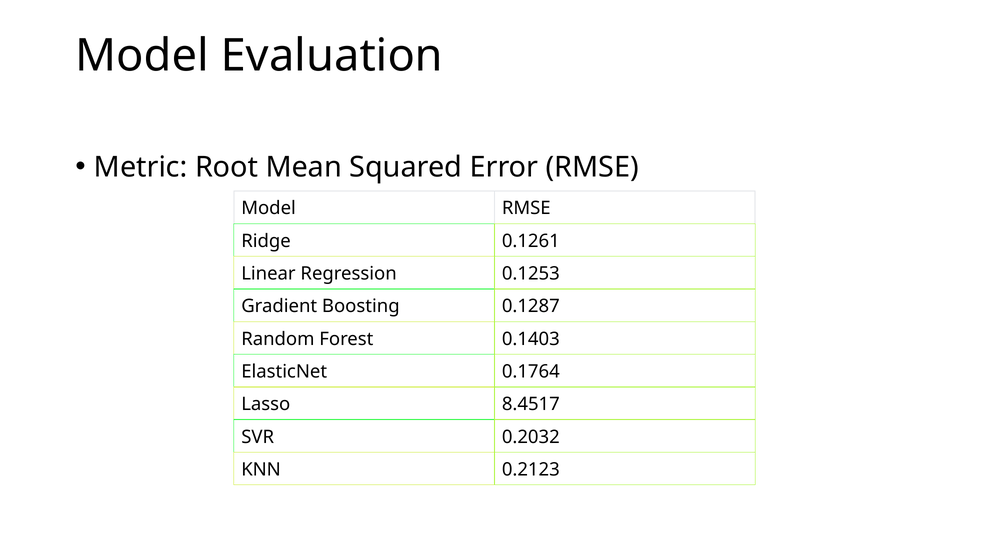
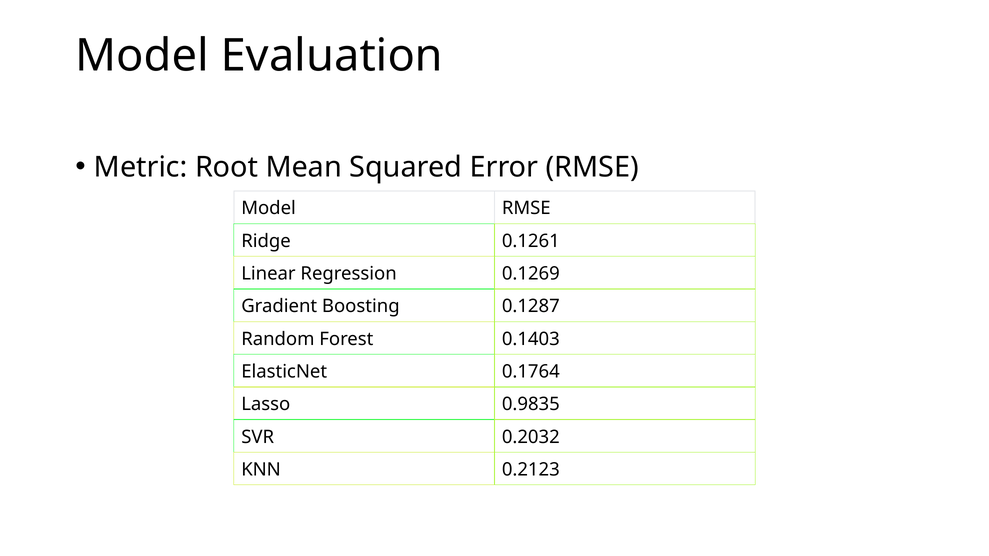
0.1253: 0.1253 -> 0.1269
8.4517: 8.4517 -> 0.9835
